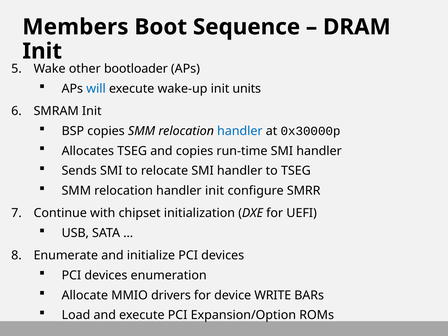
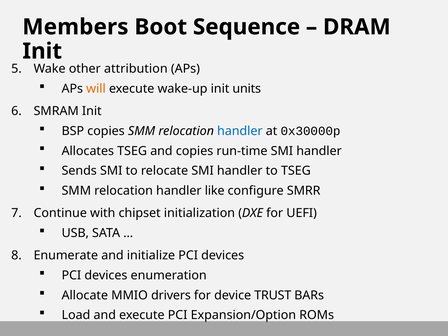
bootloader: bootloader -> attribution
will colour: blue -> orange
handler init: init -> like
WRITE: WRITE -> TRUST
